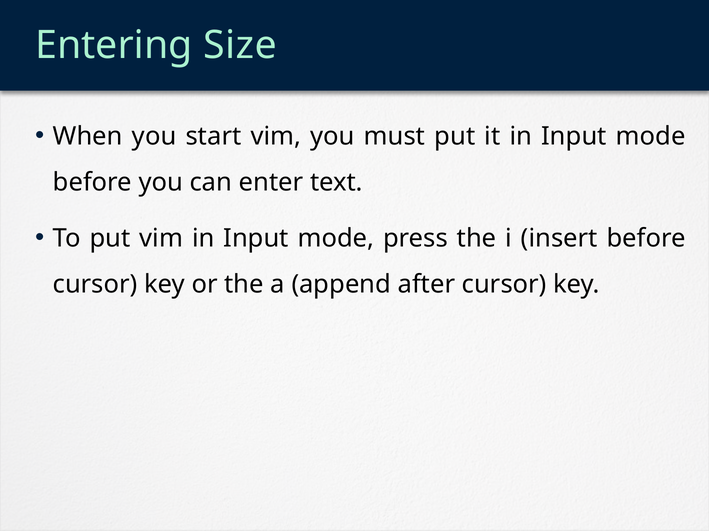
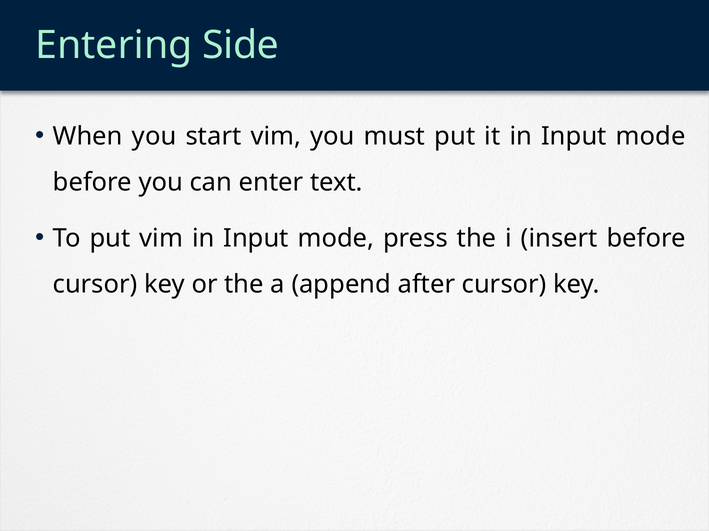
Size: Size -> Side
